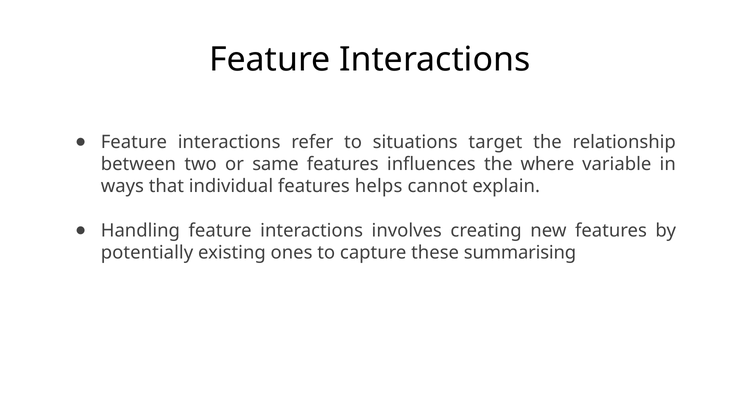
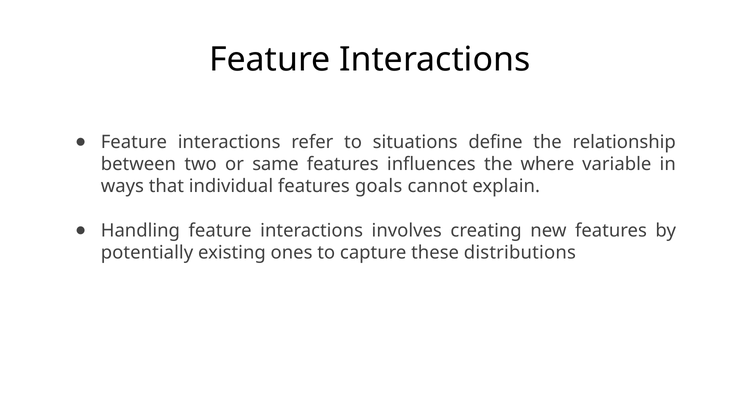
target: target -> define
helps: helps -> goals
summarising: summarising -> distributions
